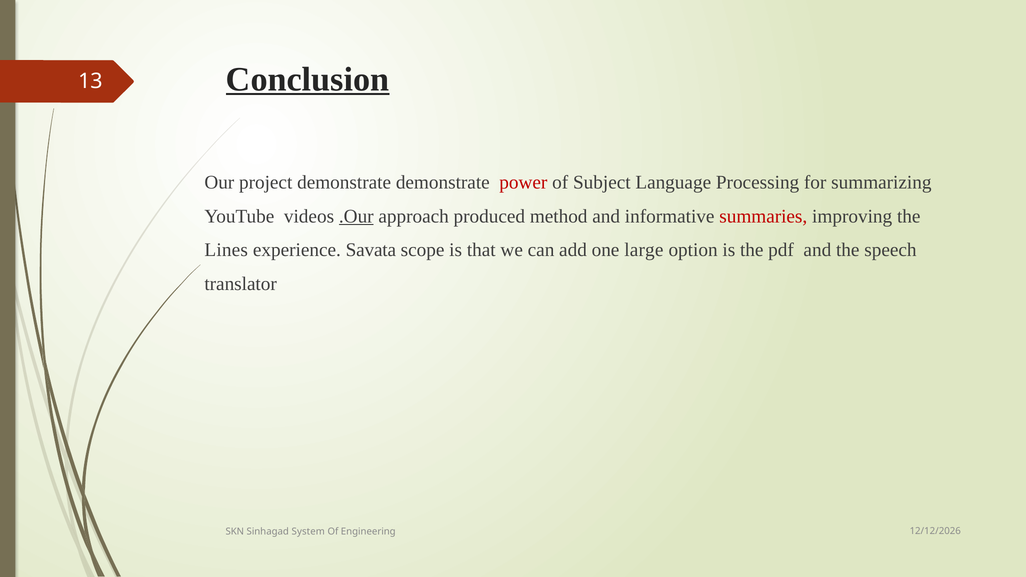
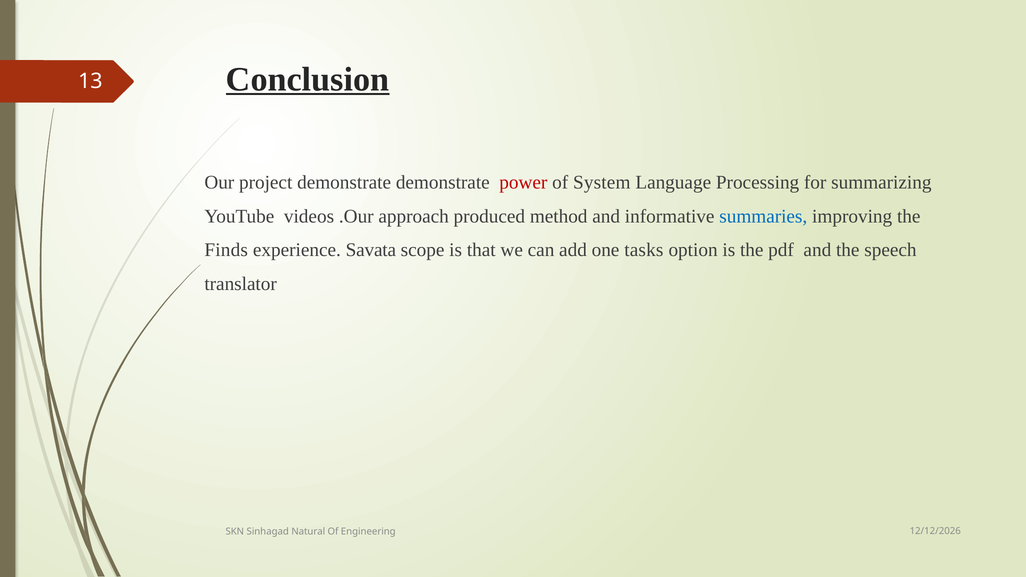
Subject: Subject -> System
.Our underline: present -> none
summaries colour: red -> blue
Lines: Lines -> Finds
large: large -> tasks
System: System -> Natural
